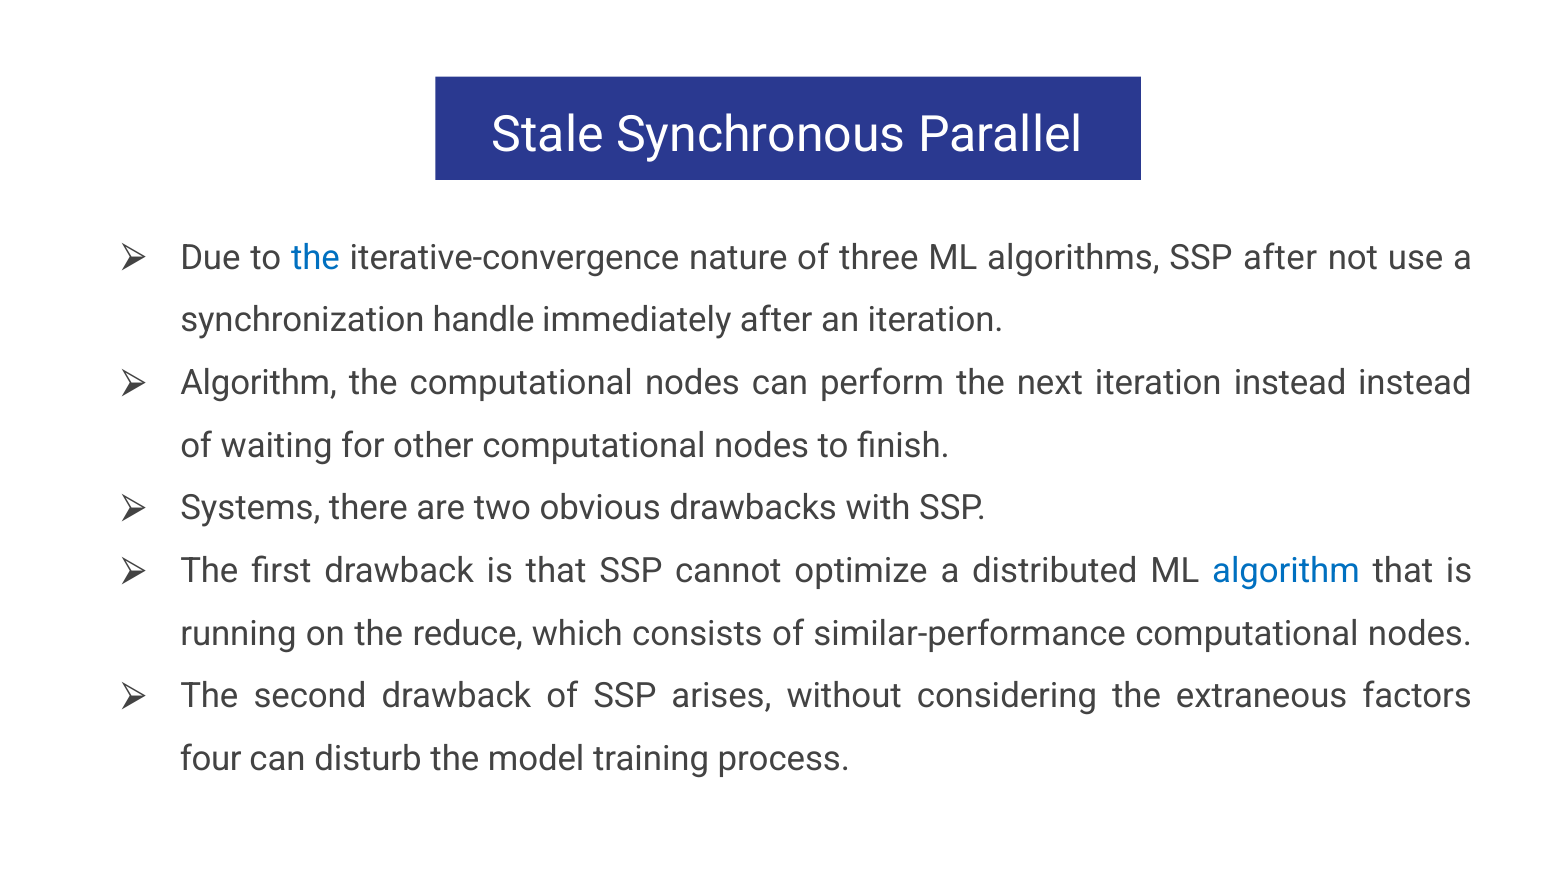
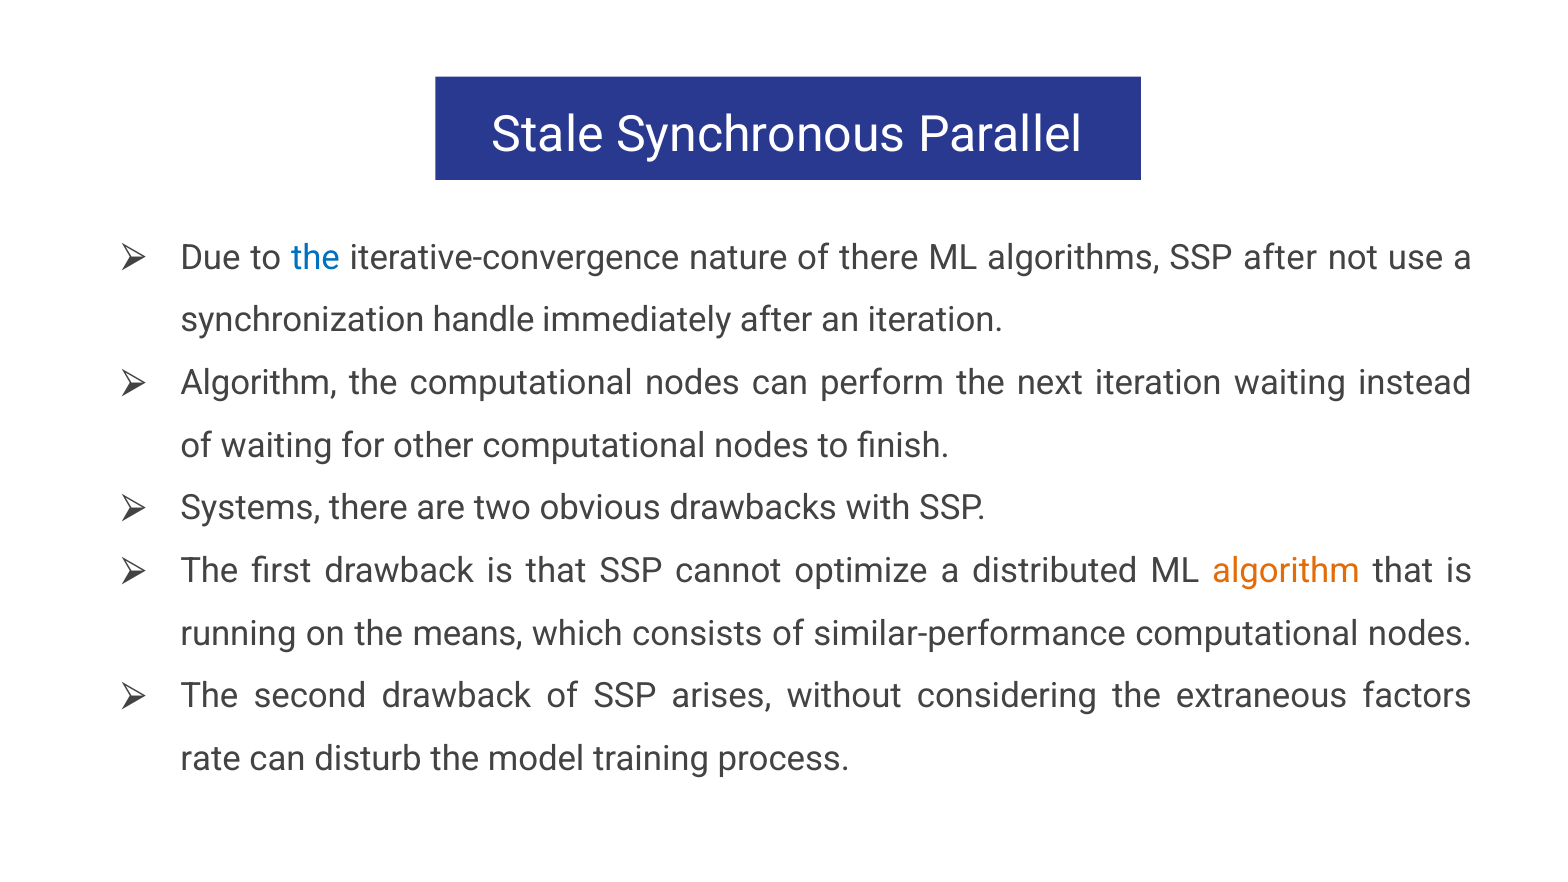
of three: three -> there
iteration instead: instead -> waiting
algorithm at (1286, 571) colour: blue -> orange
reduce: reduce -> means
four: four -> rate
